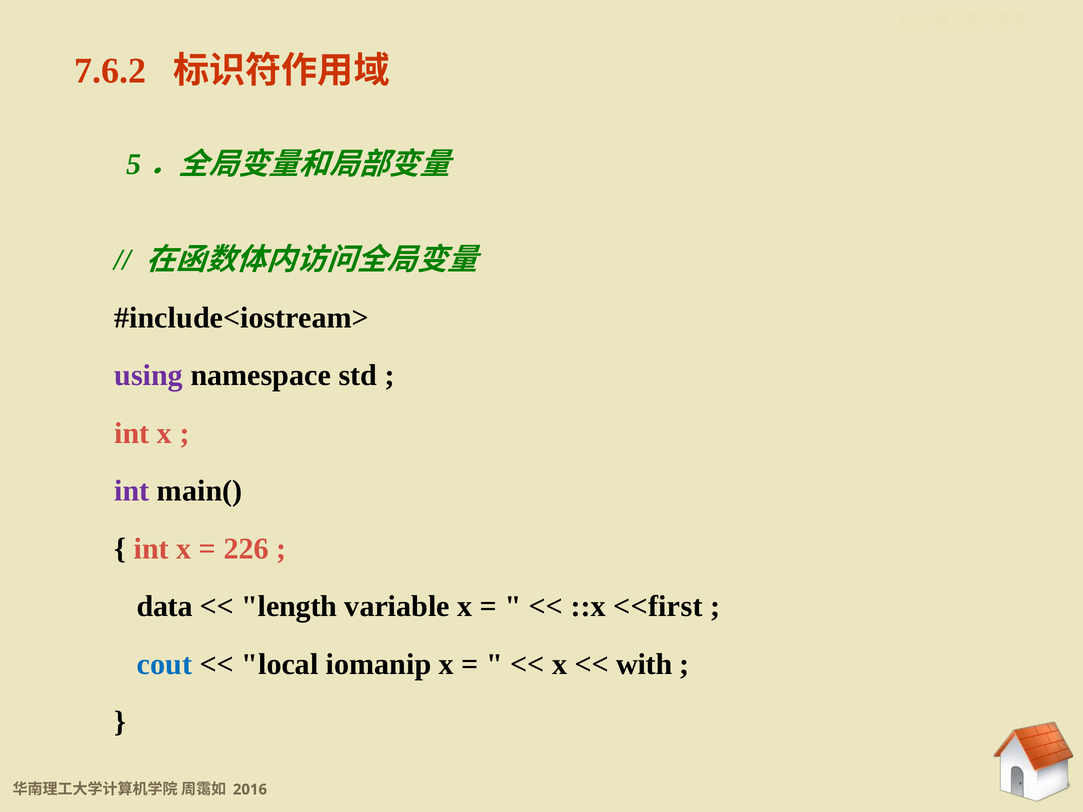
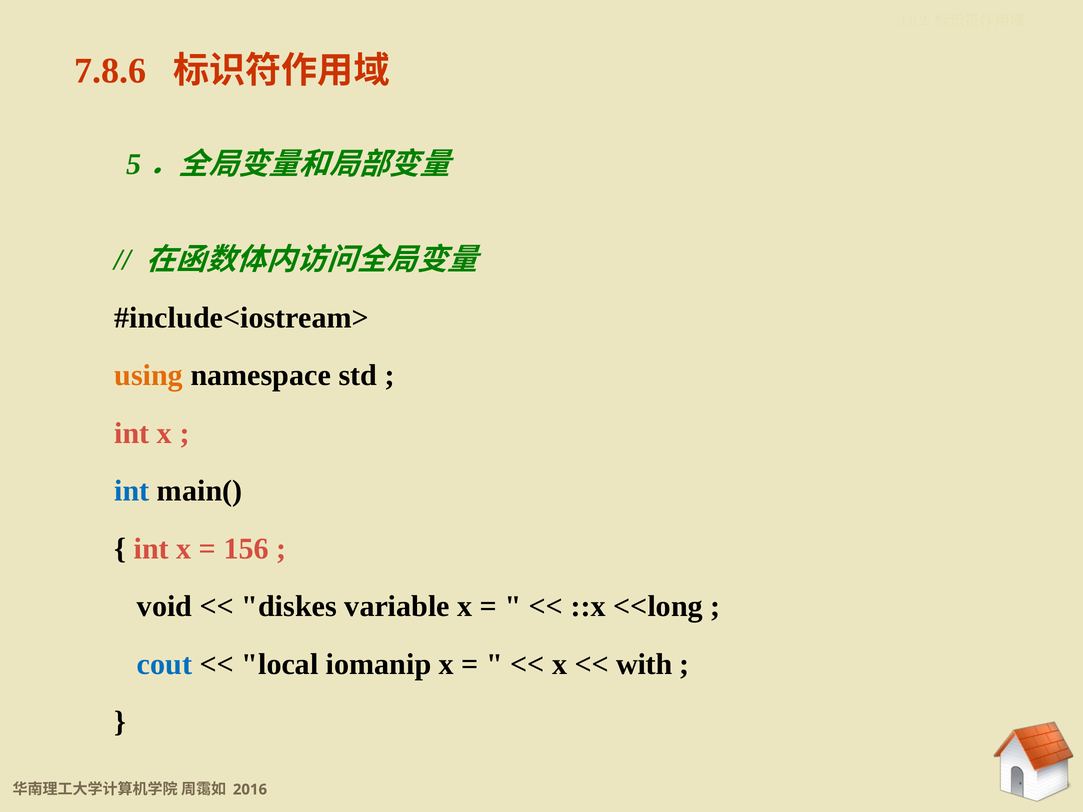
7.6.2: 7.6.2 -> 7.8.6
using colour: purple -> orange
int at (132, 491) colour: purple -> blue
226: 226 -> 156
data: data -> void
length: length -> diskes
<<first: <<first -> <<long
